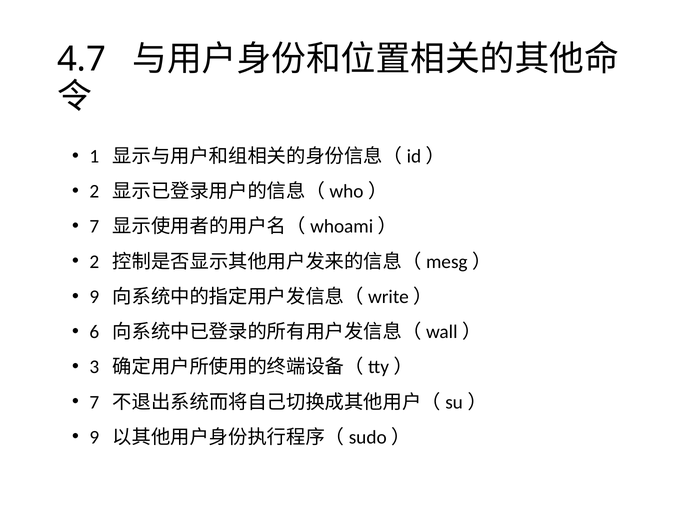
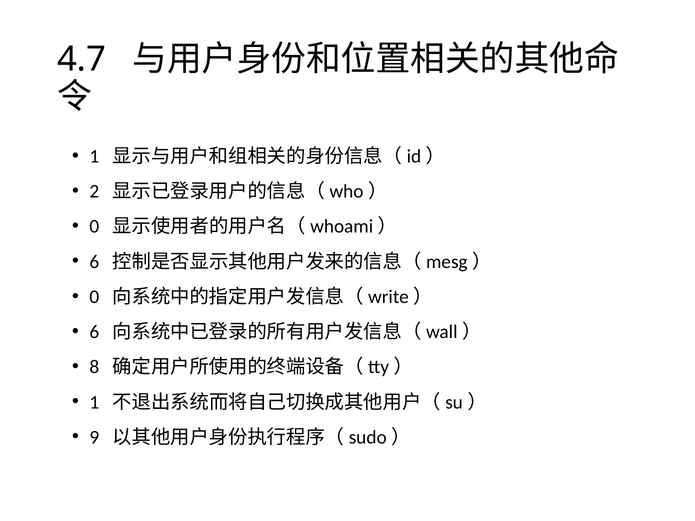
7 at (94, 227): 7 -> 0
2 at (94, 262): 2 -> 6
9 at (94, 297): 9 -> 0
3: 3 -> 8
7 at (94, 402): 7 -> 1
